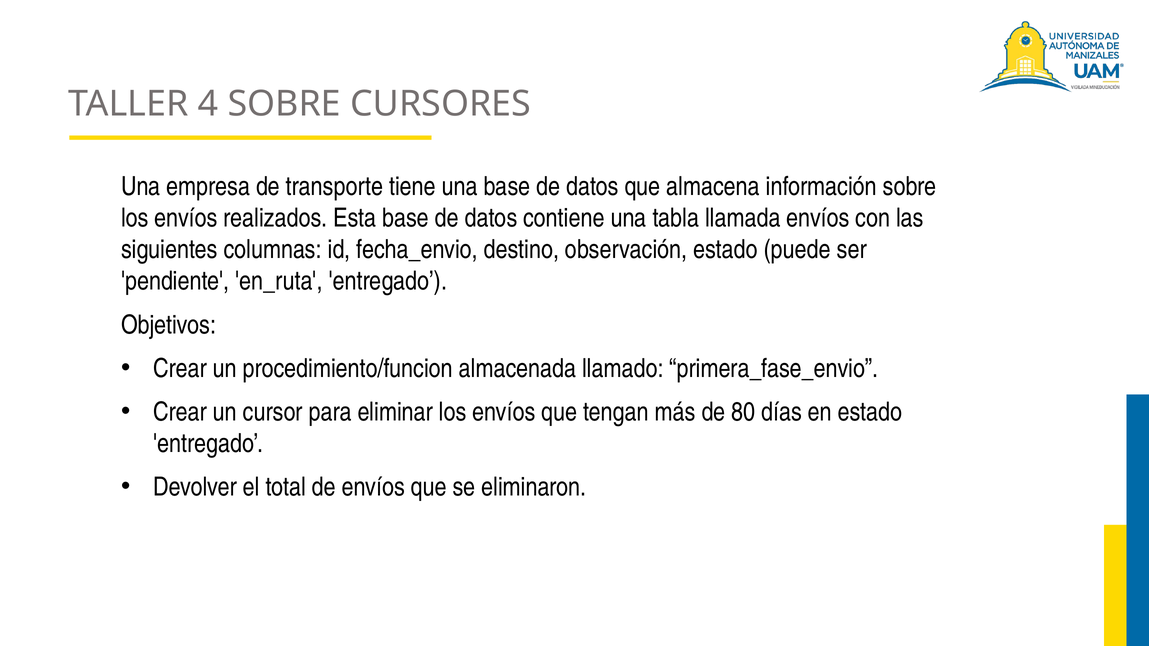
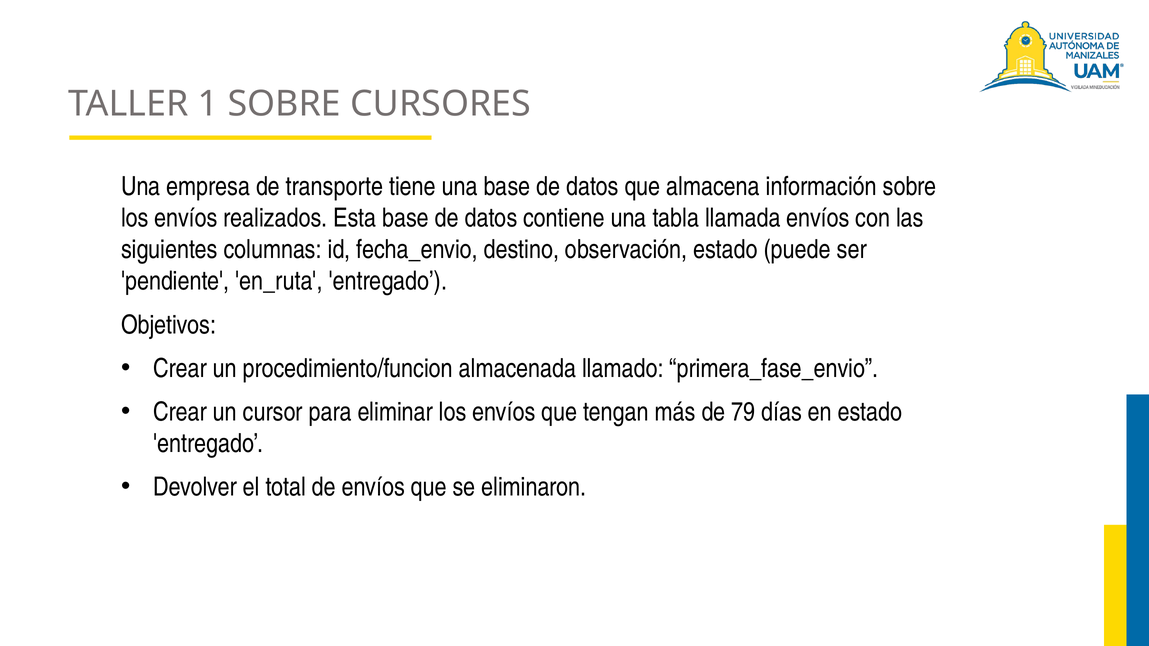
4: 4 -> 1
80: 80 -> 79
